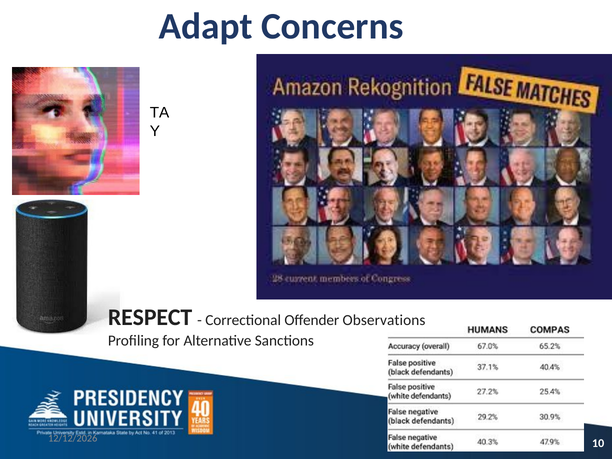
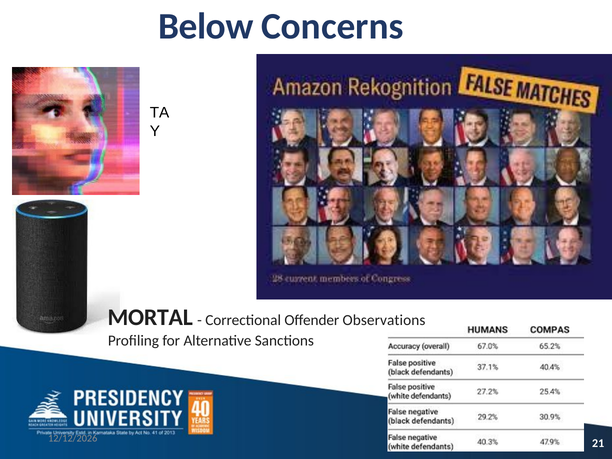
Adapt: Adapt -> Below
RESPECT: RESPECT -> MORTAL
10: 10 -> 21
